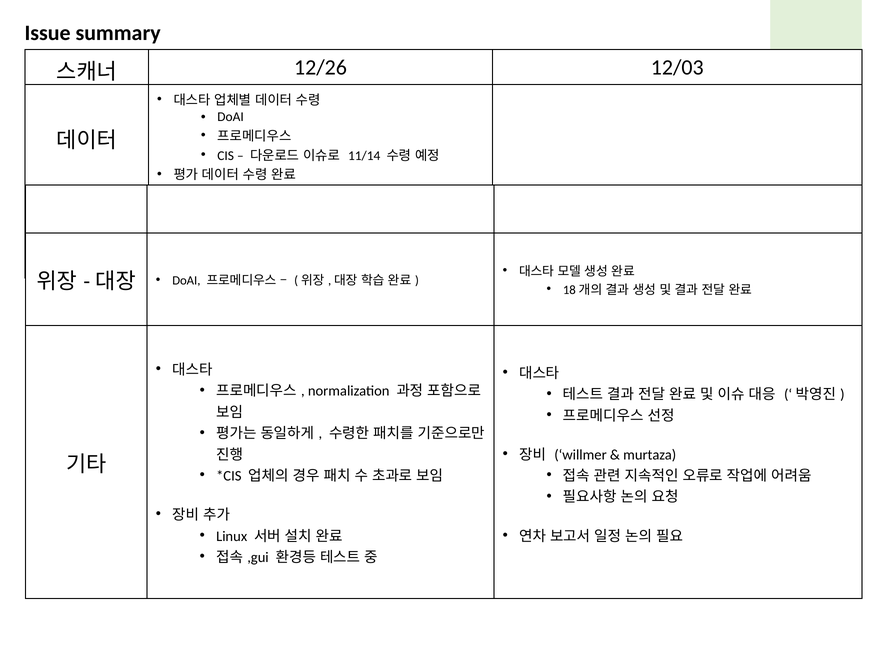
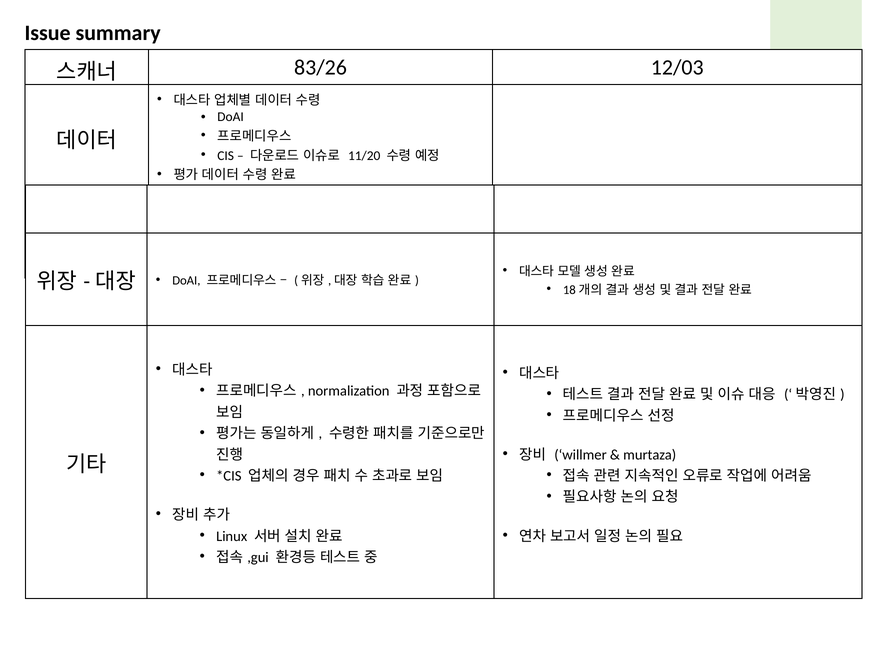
12/26: 12/26 -> 83/26
11/14: 11/14 -> 11/20
